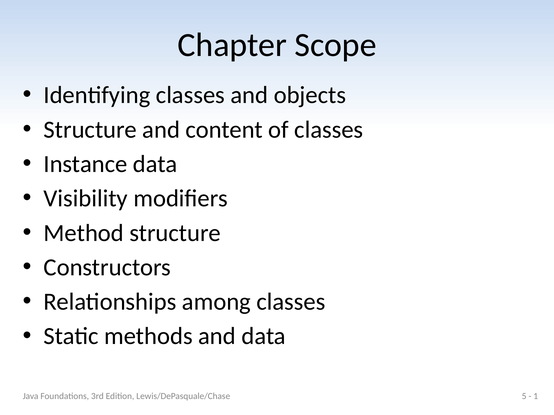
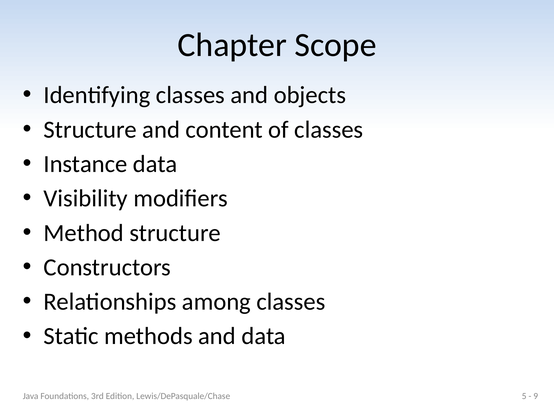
1: 1 -> 9
